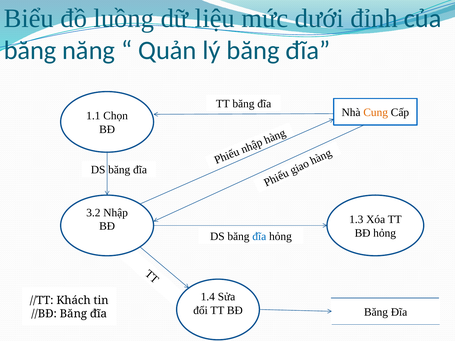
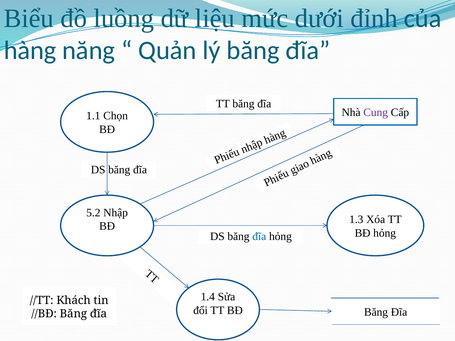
băng at (30, 50): băng -> hàng
Cung colour: orange -> purple
3.2: 3.2 -> 5.2
